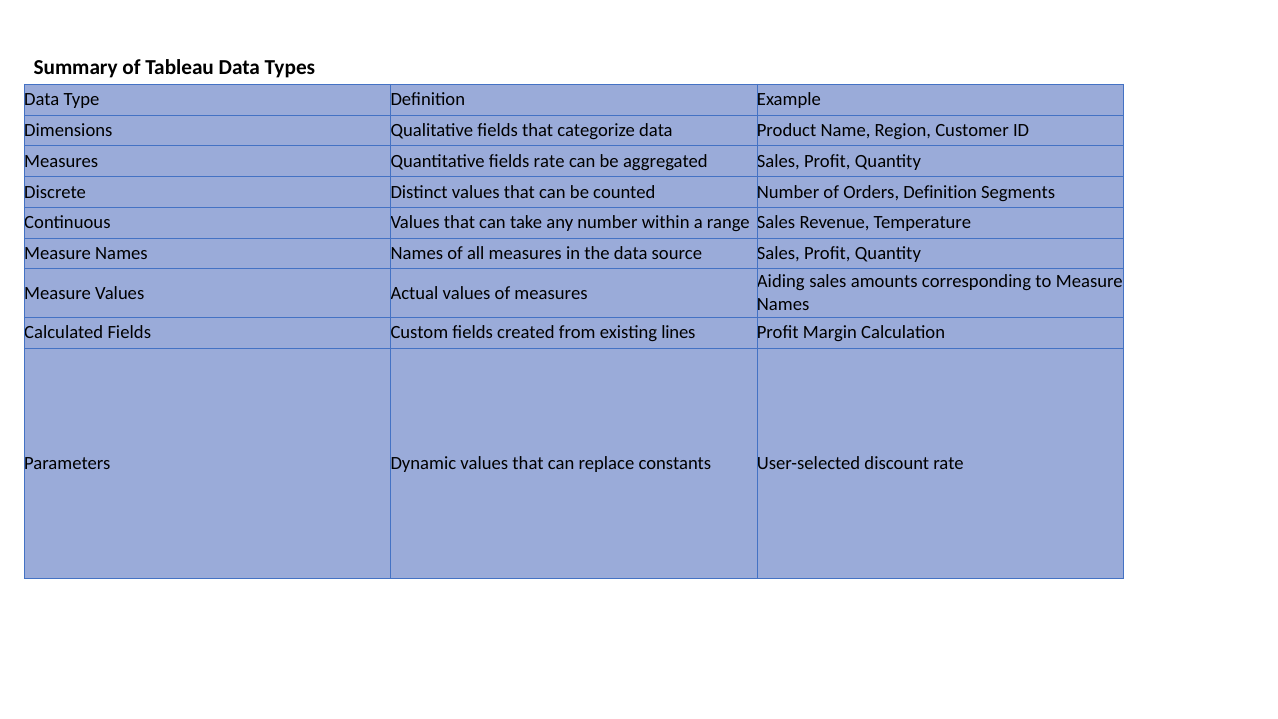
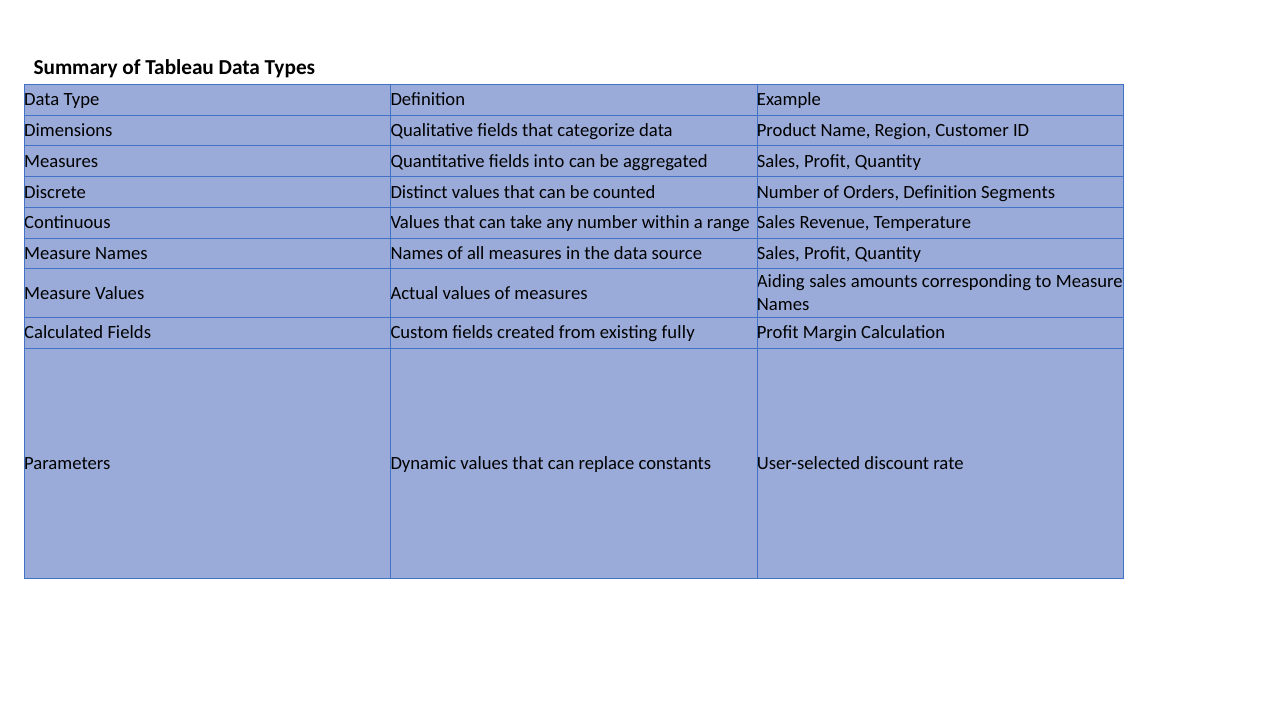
fields rate: rate -> into
lines: lines -> fully
